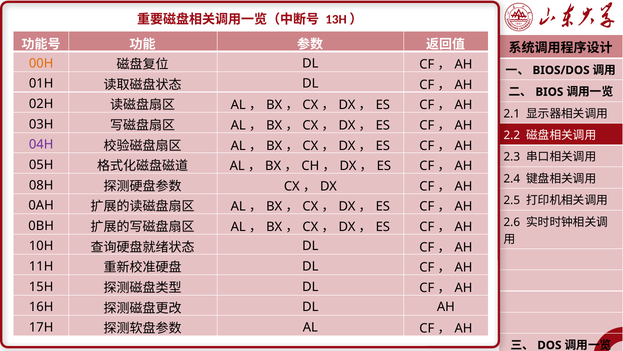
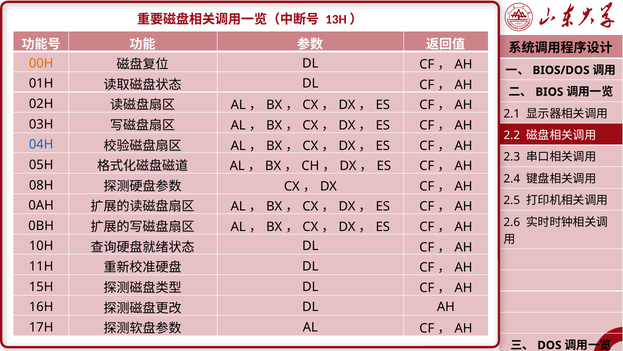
04H colour: purple -> blue
